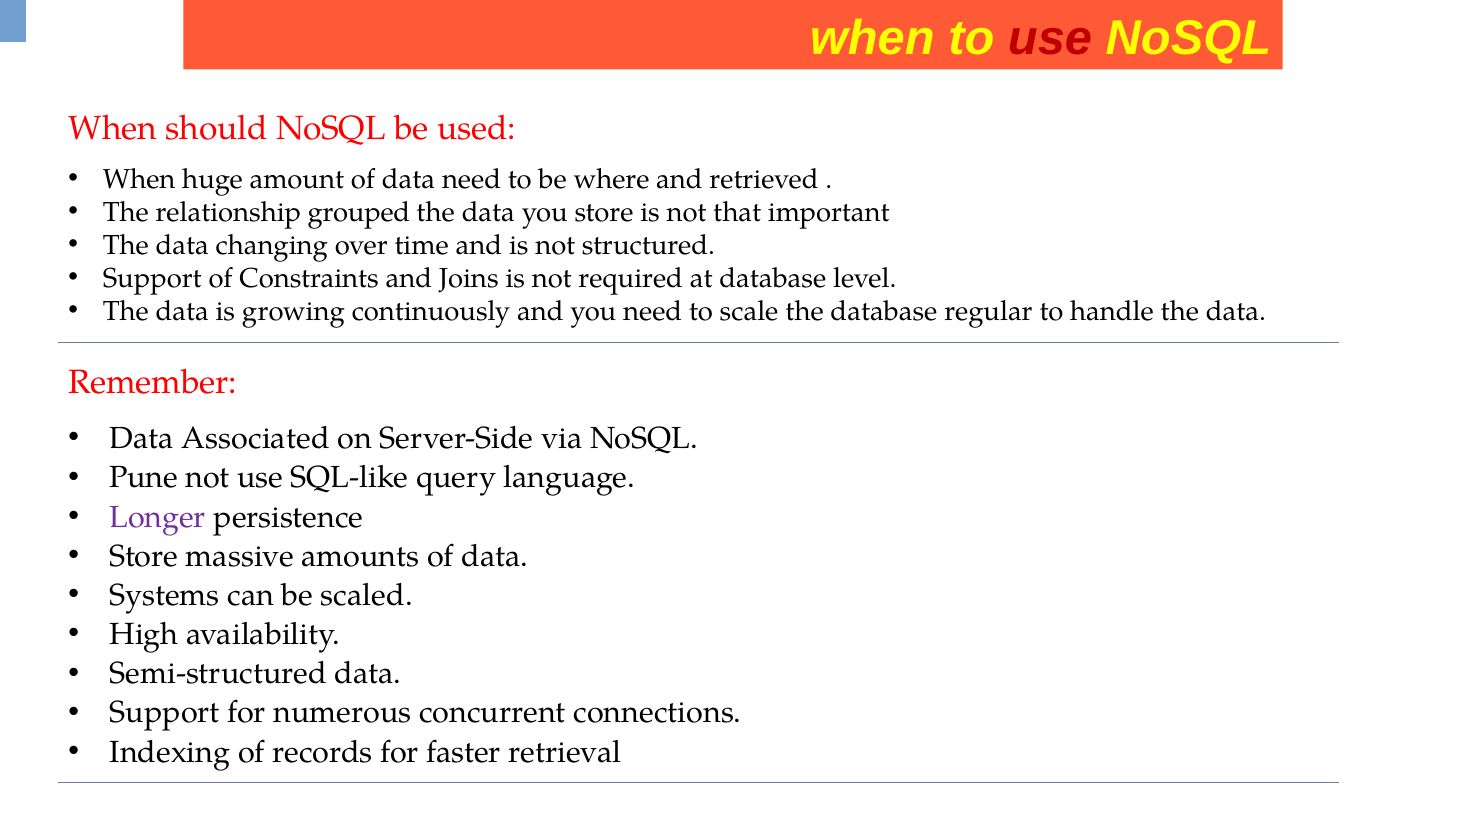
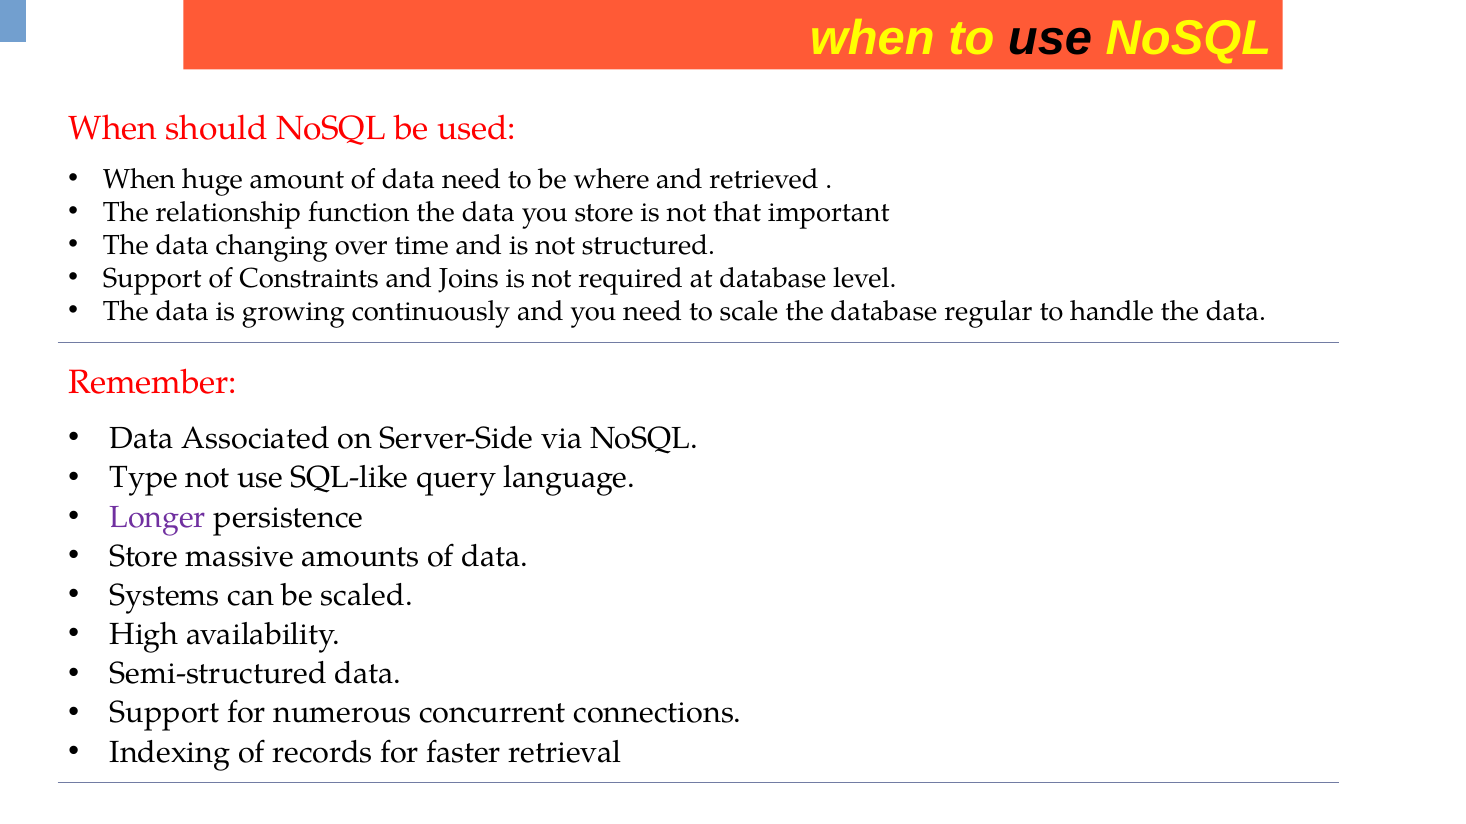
use at (1050, 38) colour: red -> black
grouped: grouped -> function
Pune: Pune -> Type
